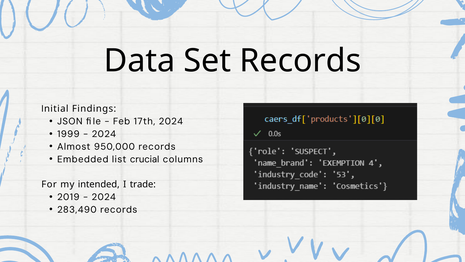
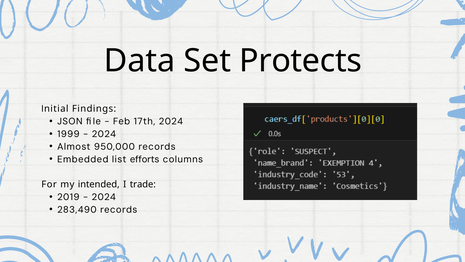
Set Records: Records -> Protects
crucial: crucial -> efforts
